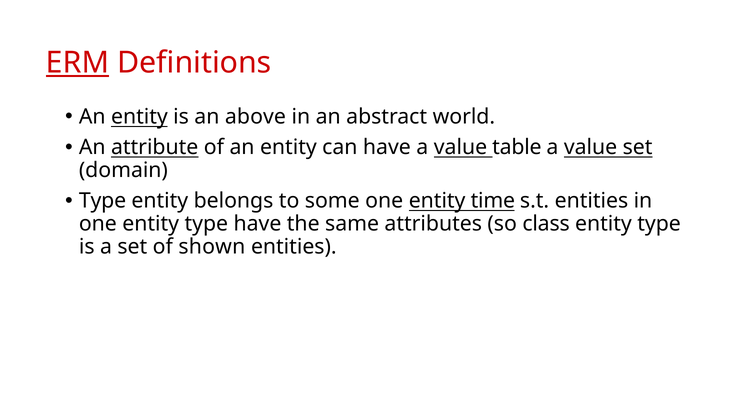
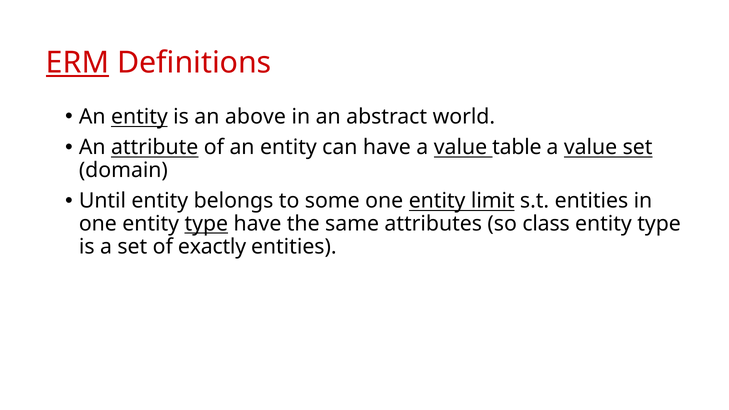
Type at (103, 201): Type -> Until
time: time -> limit
type at (206, 224) underline: none -> present
shown: shown -> exactly
